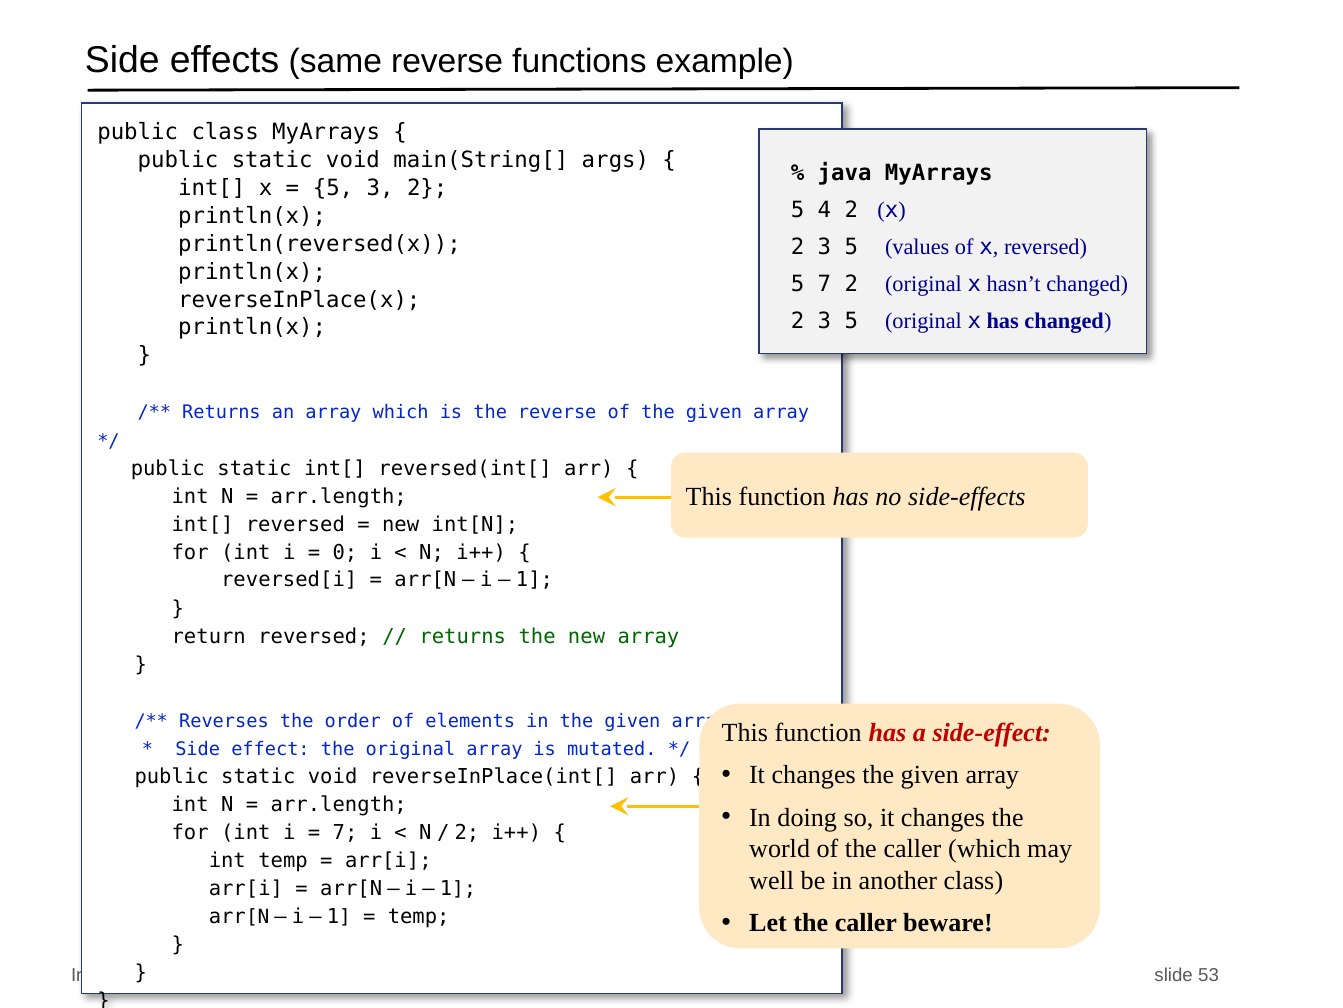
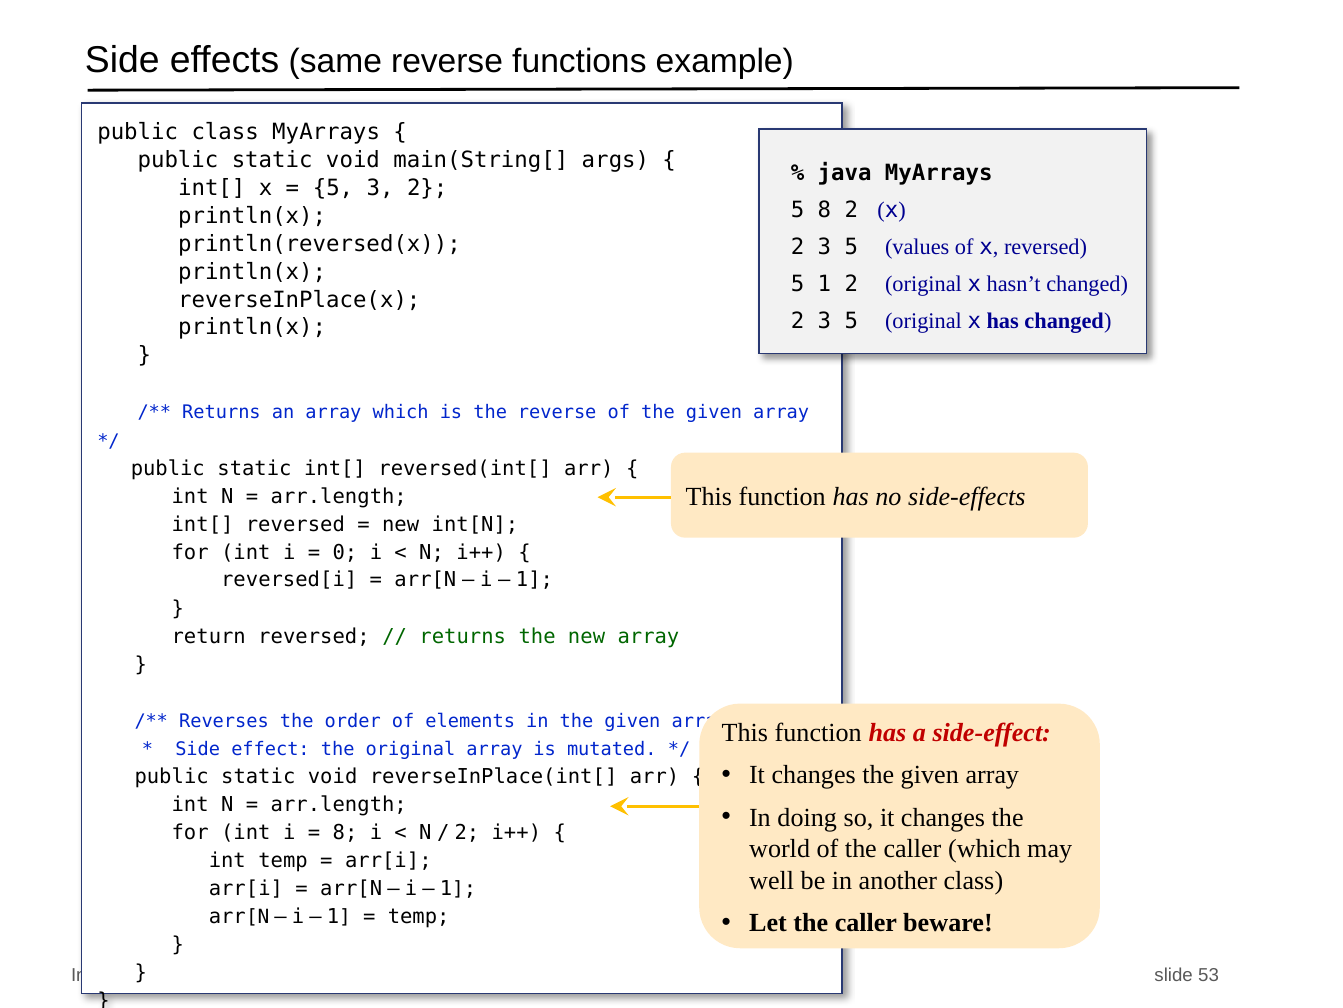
5 4: 4 -> 8
5 7: 7 -> 1
7 at (345, 832): 7 -> 8
